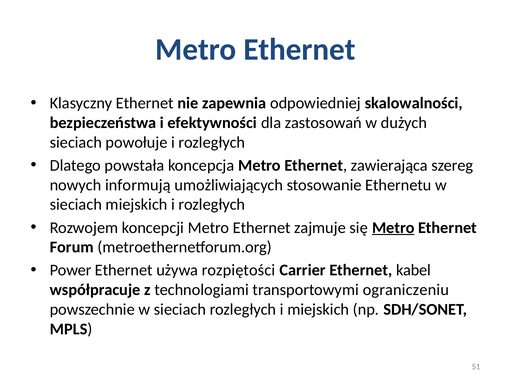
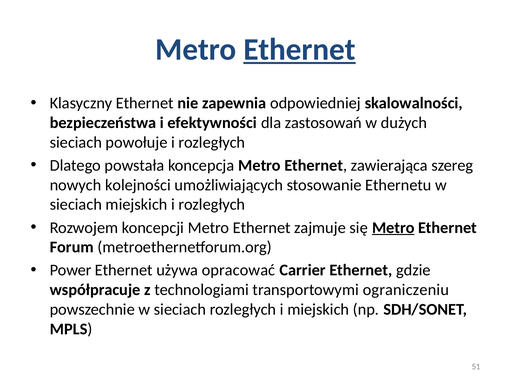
Ethernet at (300, 49) underline: none -> present
informują: informują -> kolejności
rozpiętości: rozpiętości -> opracować
kabel: kabel -> gdzie
